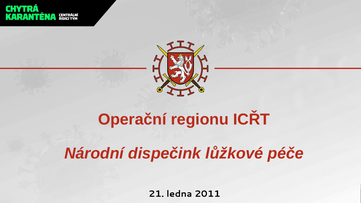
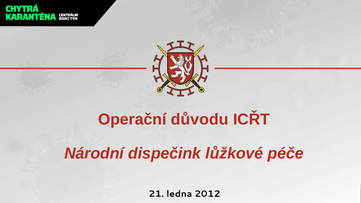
regionu: regionu -> důvodu
2011: 2011 -> 2012
